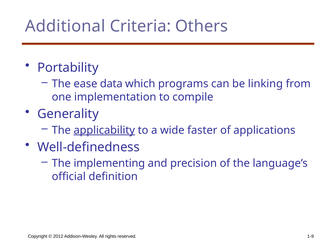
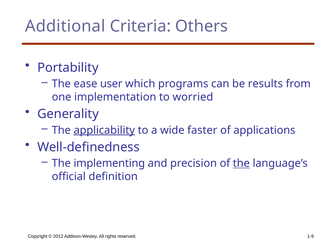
data: data -> user
linking: linking -> results
compile: compile -> worried
the at (241, 163) underline: none -> present
